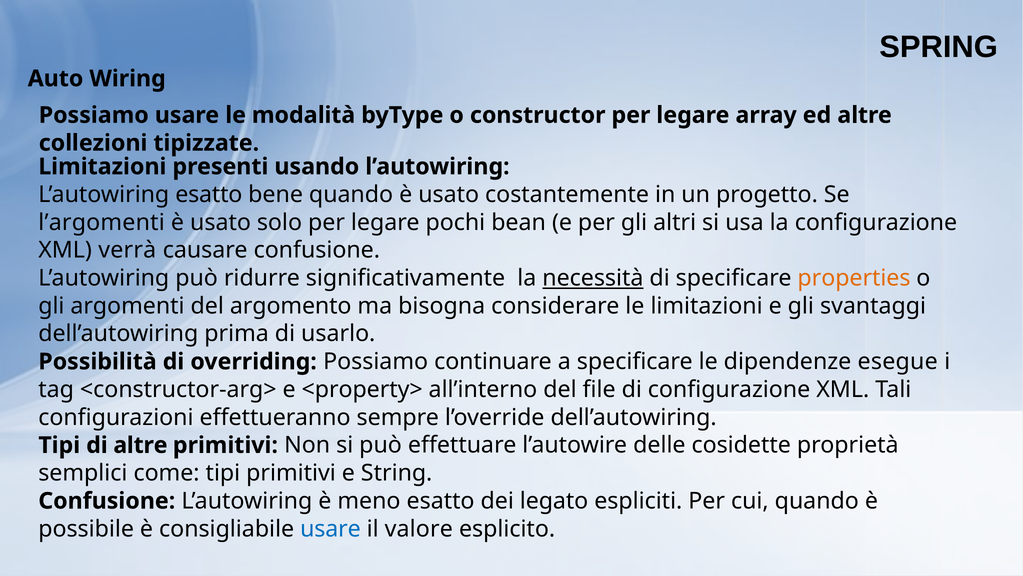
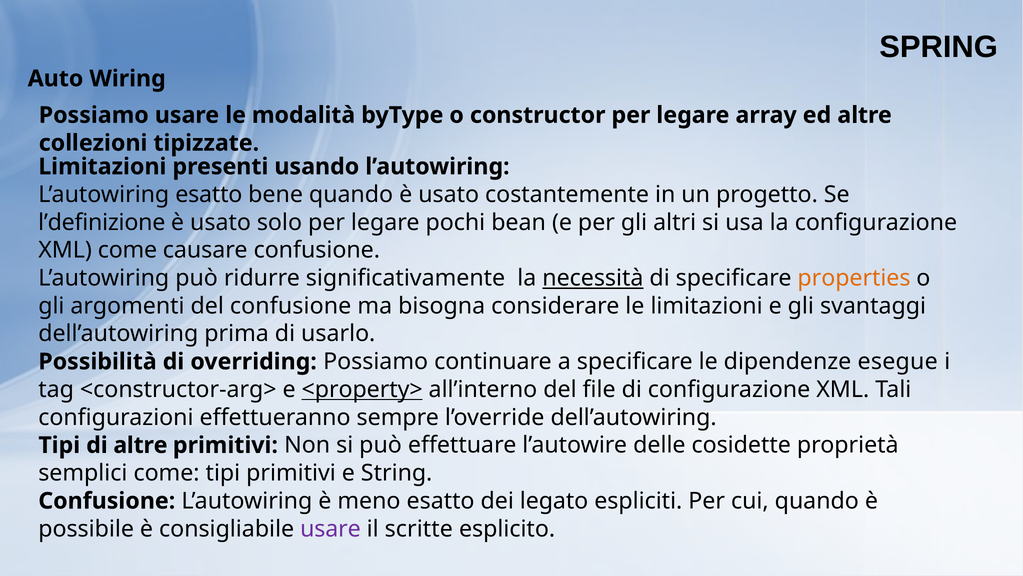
l’argomenti: l’argomenti -> l’definizione
XML verrà: verrà -> come
del argomento: argomento -> confusione
<property> underline: none -> present
usare at (330, 528) colour: blue -> purple
valore: valore -> scritte
